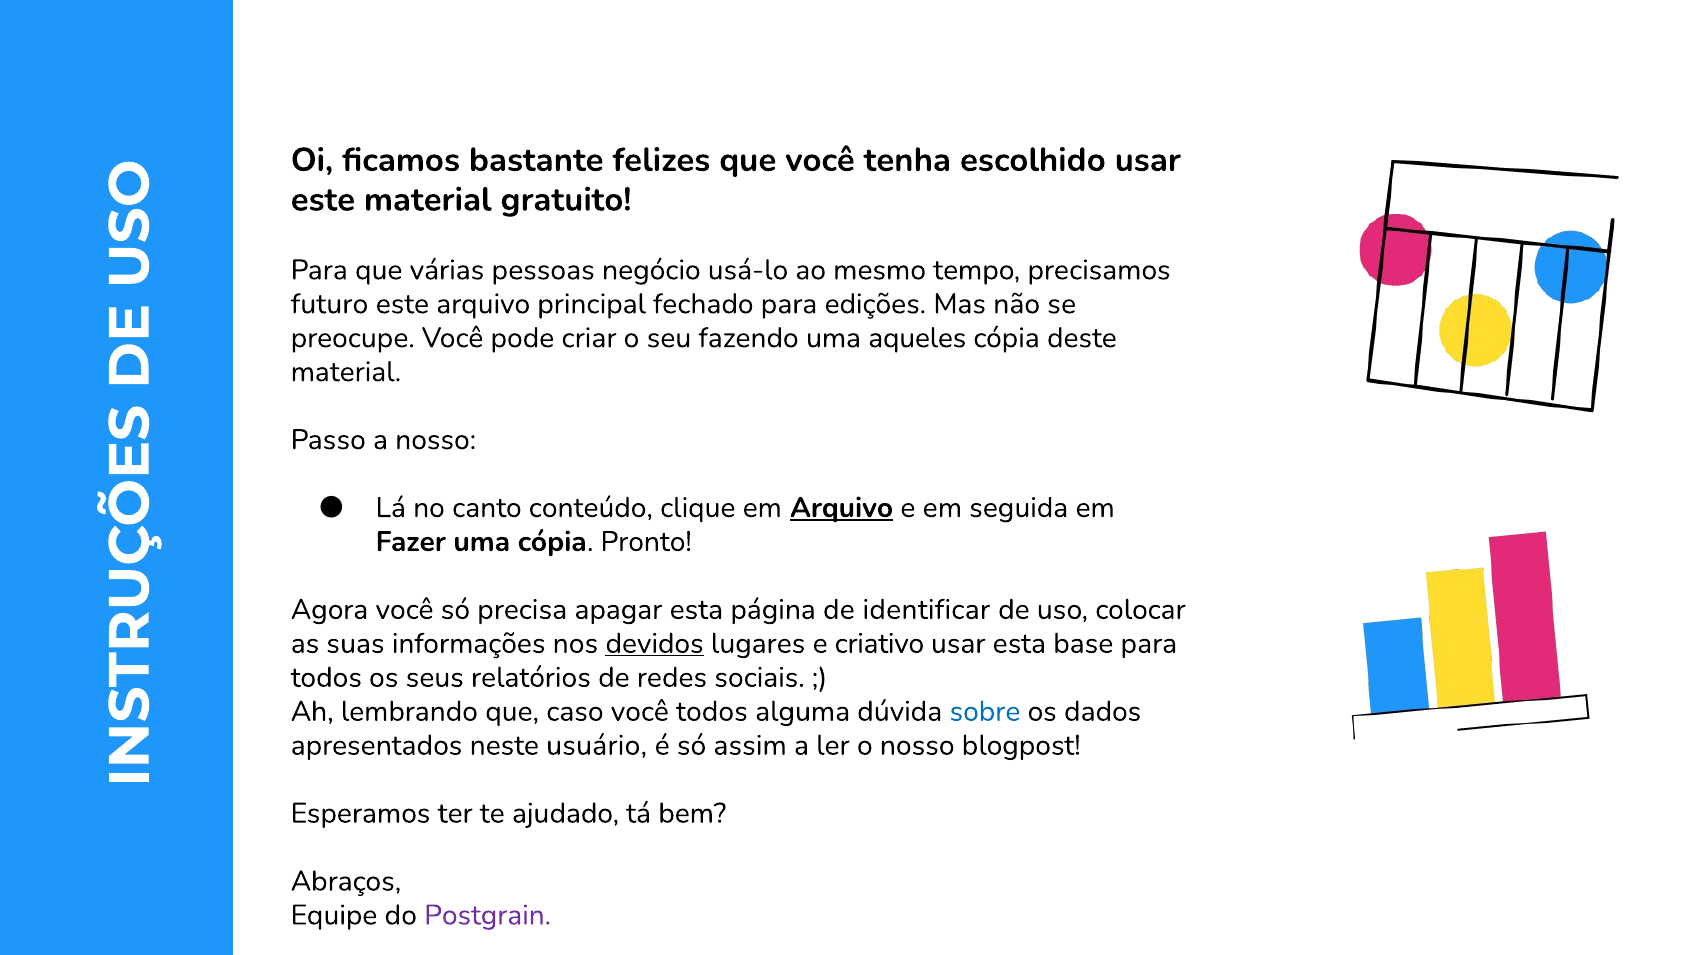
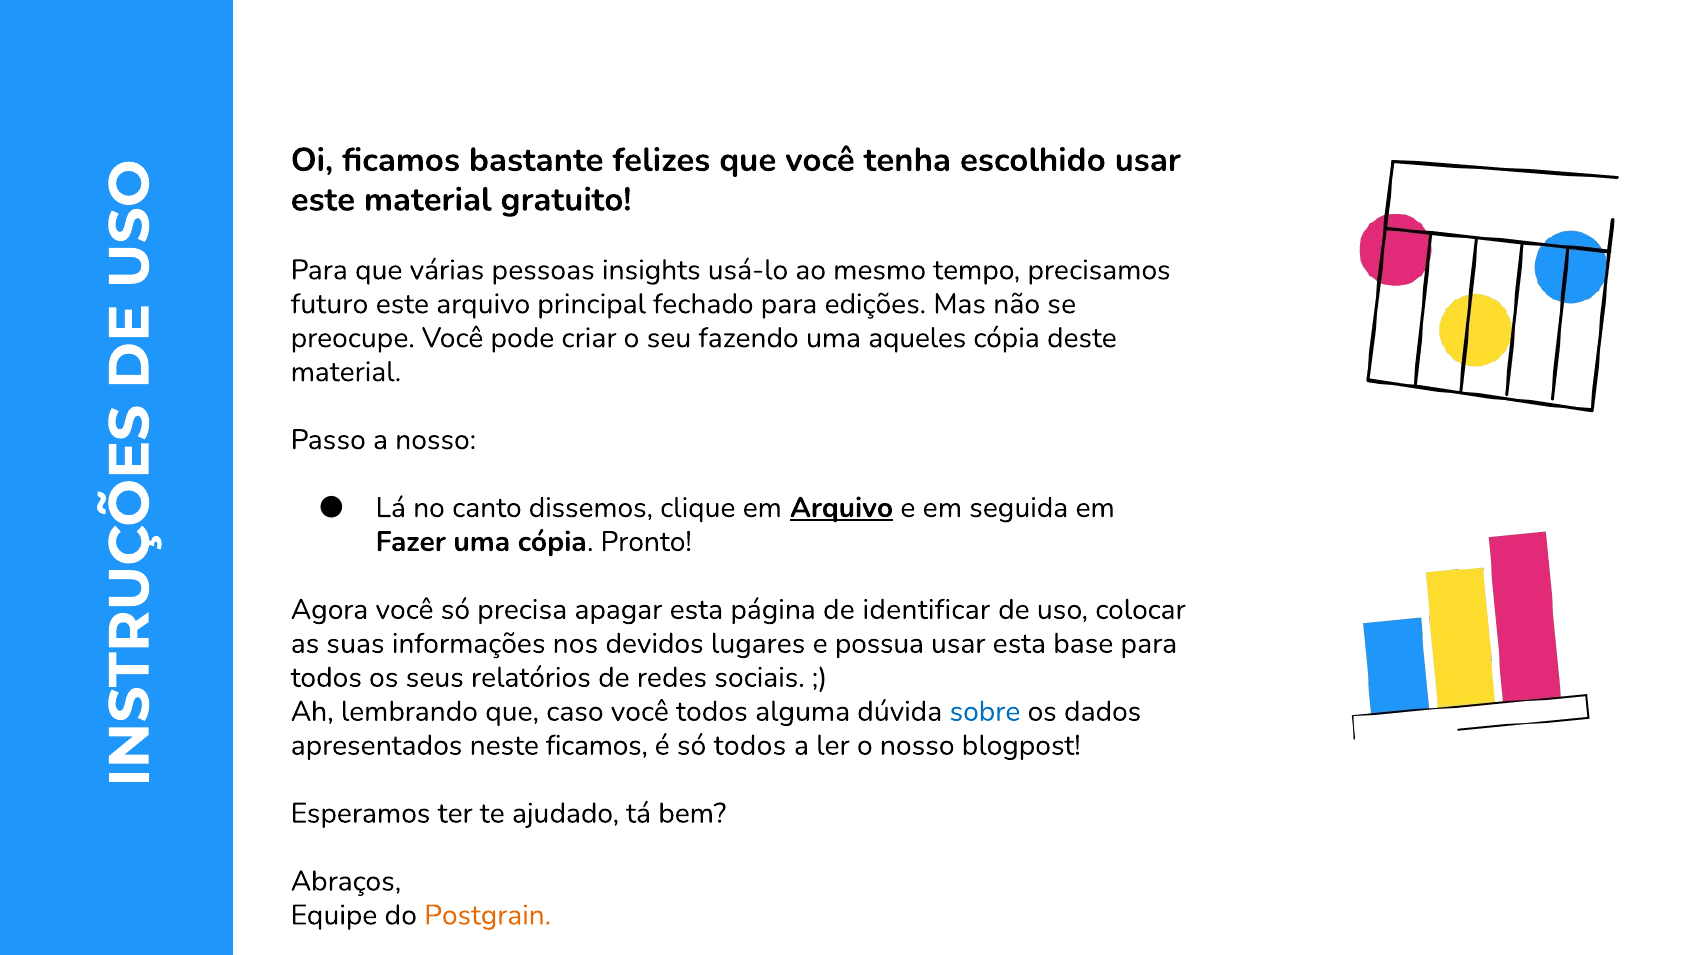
negócio: negócio -> insights
conteúdo: conteúdo -> dissemos
devidos underline: present -> none
criativo: criativo -> possua
neste usuário: usuário -> ficamos
só assim: assim -> todos
Postgrain colour: purple -> orange
